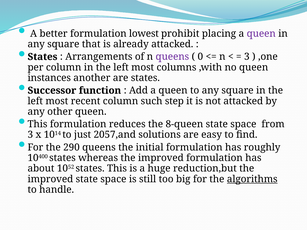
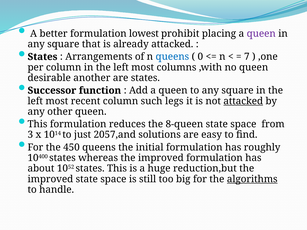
queens at (172, 57) colour: purple -> blue
3 at (247, 57): 3 -> 7
instances: instances -> desirable
step: step -> legs
attacked at (243, 101) underline: none -> present
290: 290 -> 450
